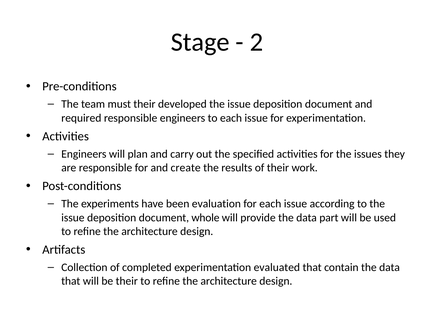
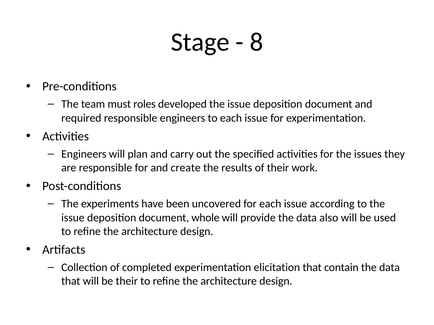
2: 2 -> 8
must their: their -> roles
evaluation: evaluation -> uncovered
part: part -> also
evaluated: evaluated -> elicitation
